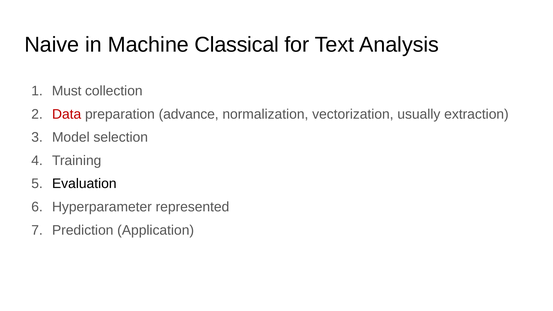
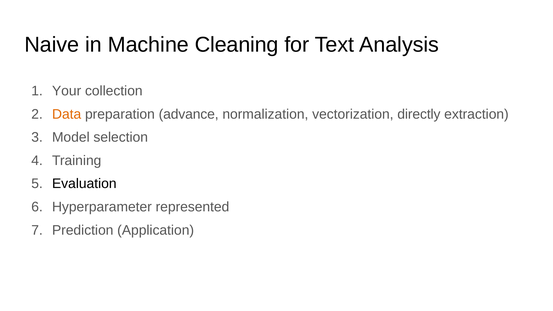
Classical: Classical -> Cleaning
Must: Must -> Your
Data colour: red -> orange
usually: usually -> directly
